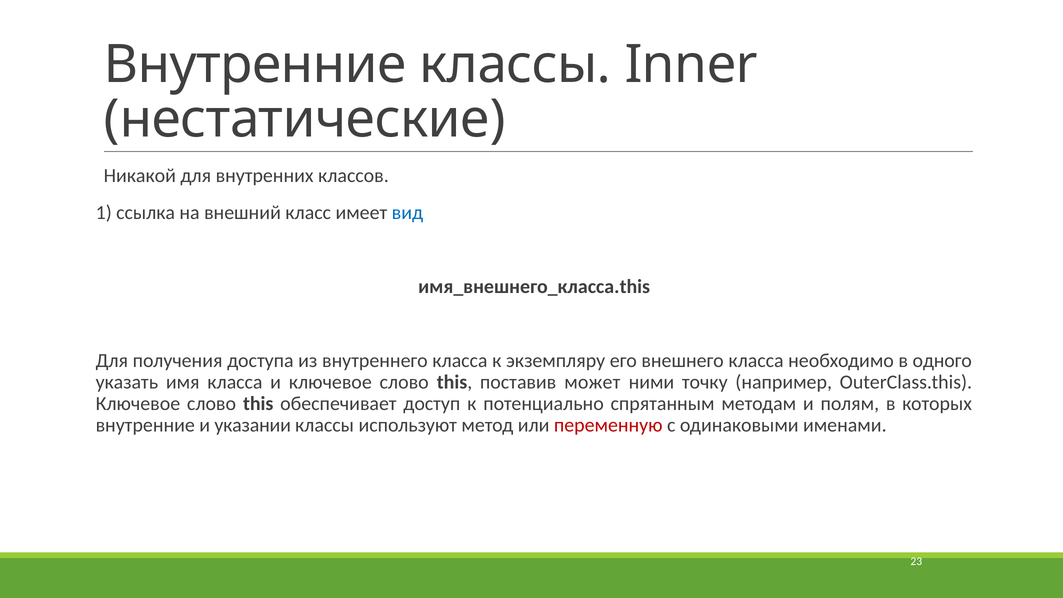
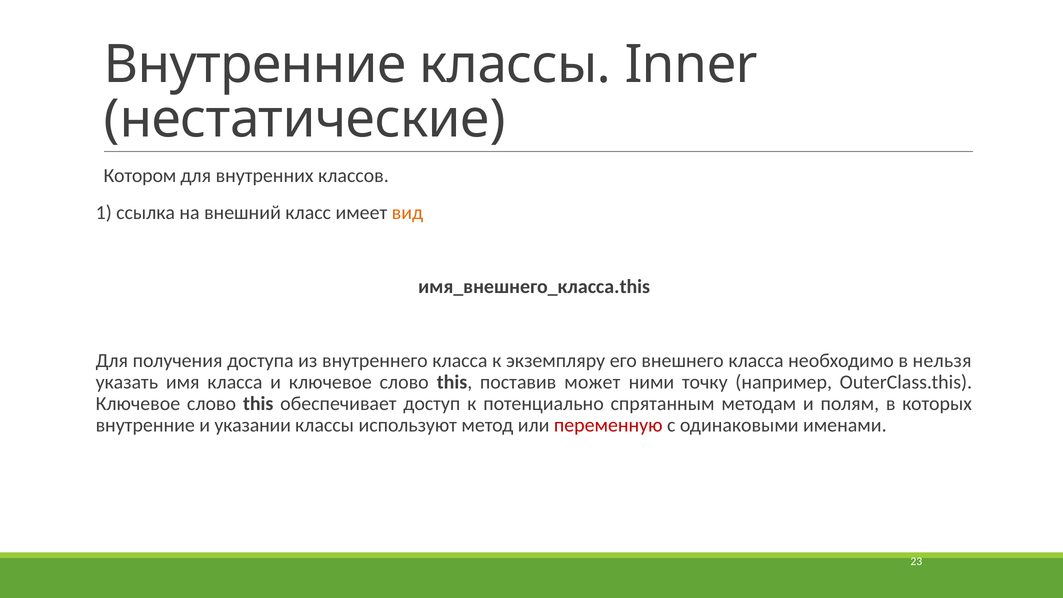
Никакой: Никакой -> Котором
вид colour: blue -> orange
одного: одного -> нельзя
